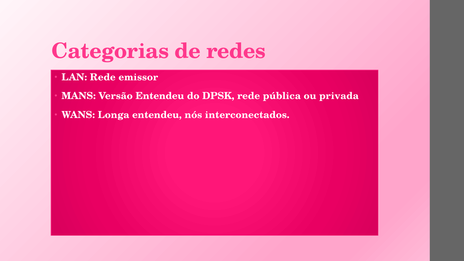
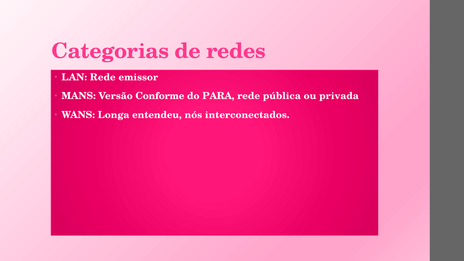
Versão Entendeu: Entendeu -> Conforme
DPSK: DPSK -> PARA
